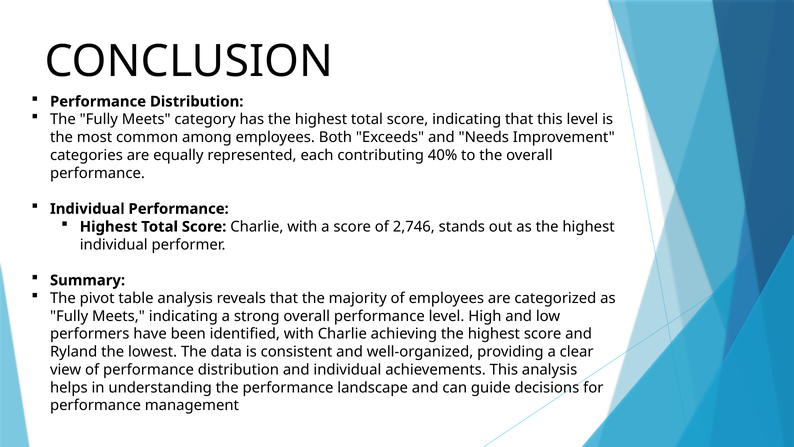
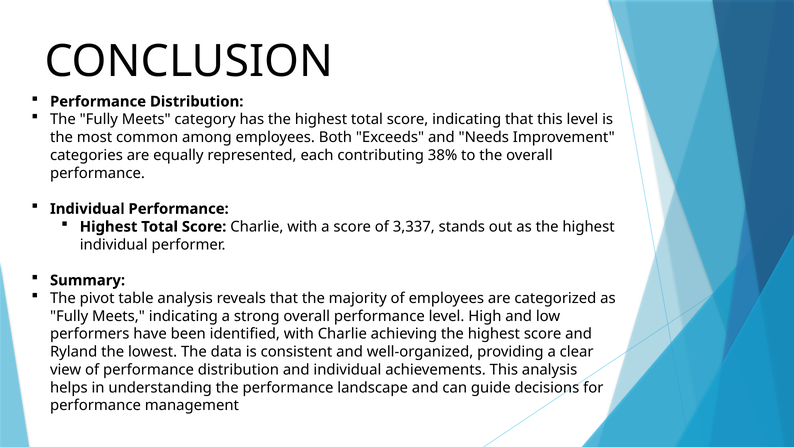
40%: 40% -> 38%
2,746: 2,746 -> 3,337
